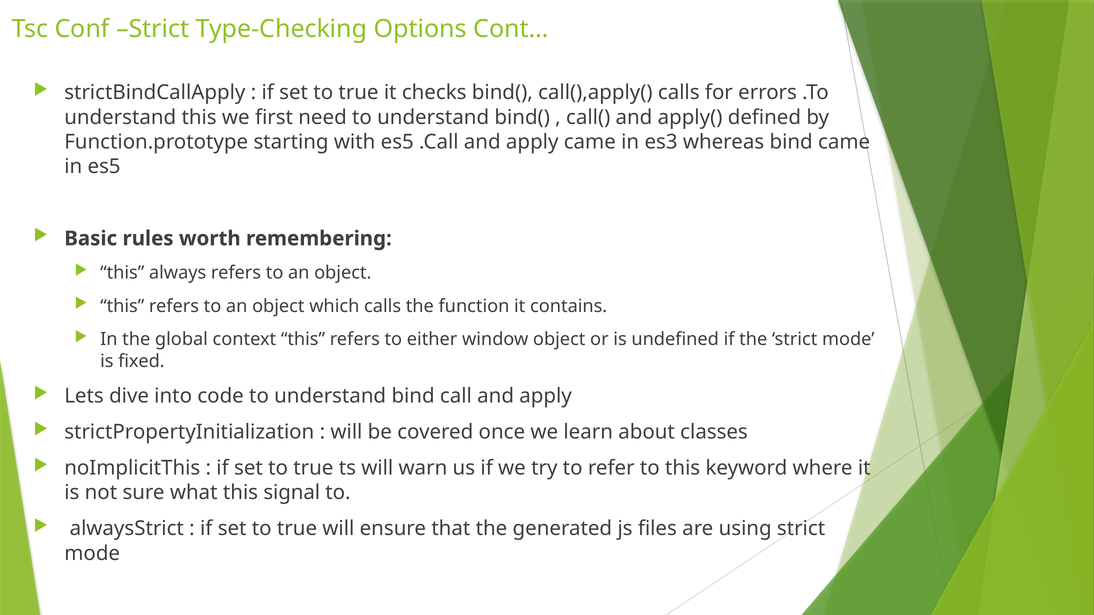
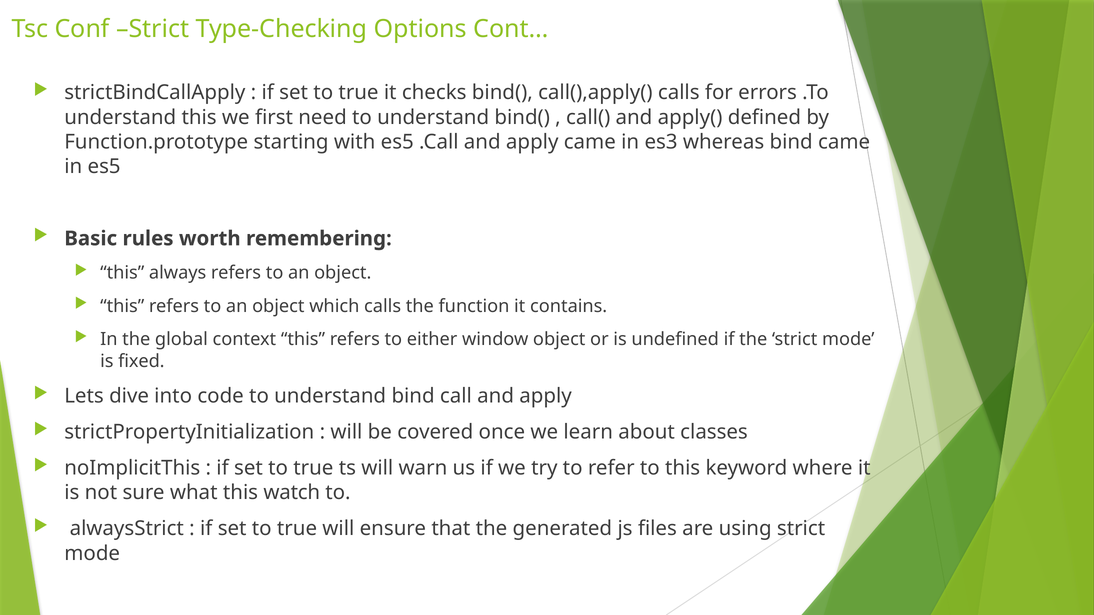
signal: signal -> watch
